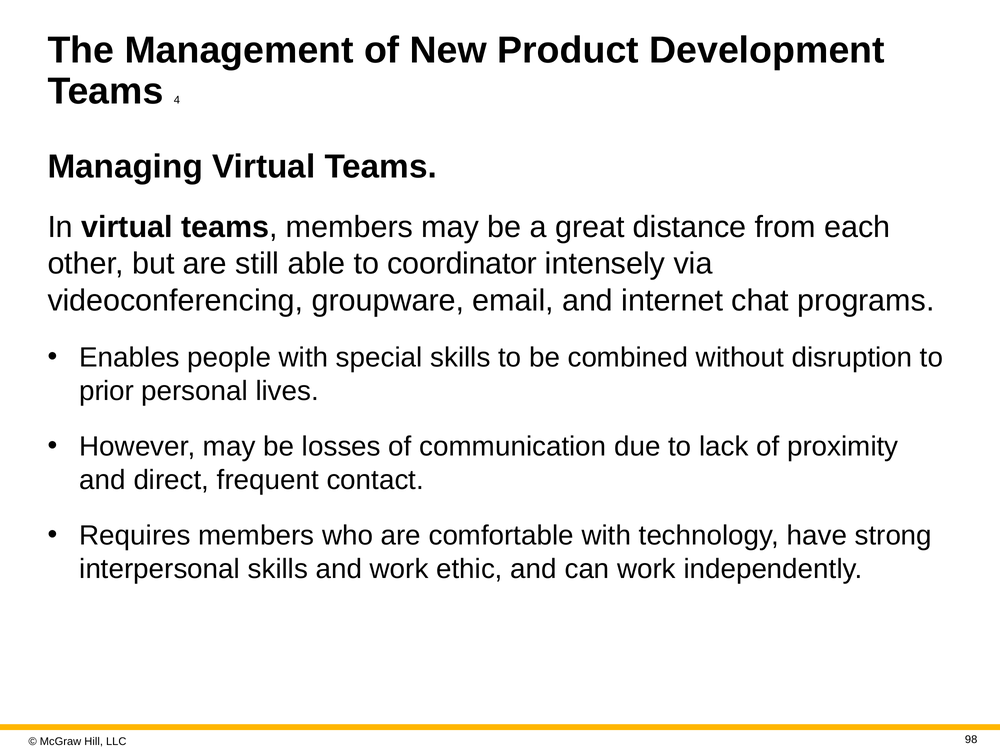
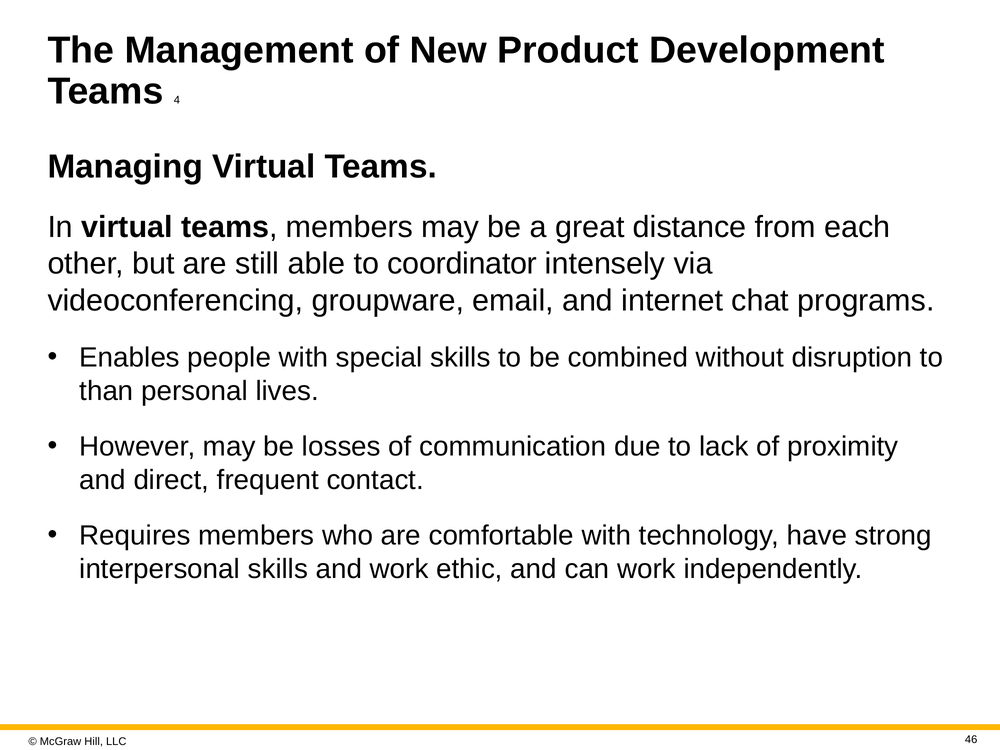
prior: prior -> than
98: 98 -> 46
